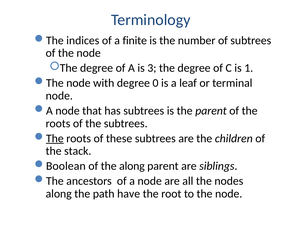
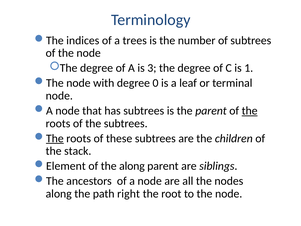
finite: finite -> trees
the at (250, 111) underline: none -> present
Boolean: Boolean -> Element
have: have -> right
